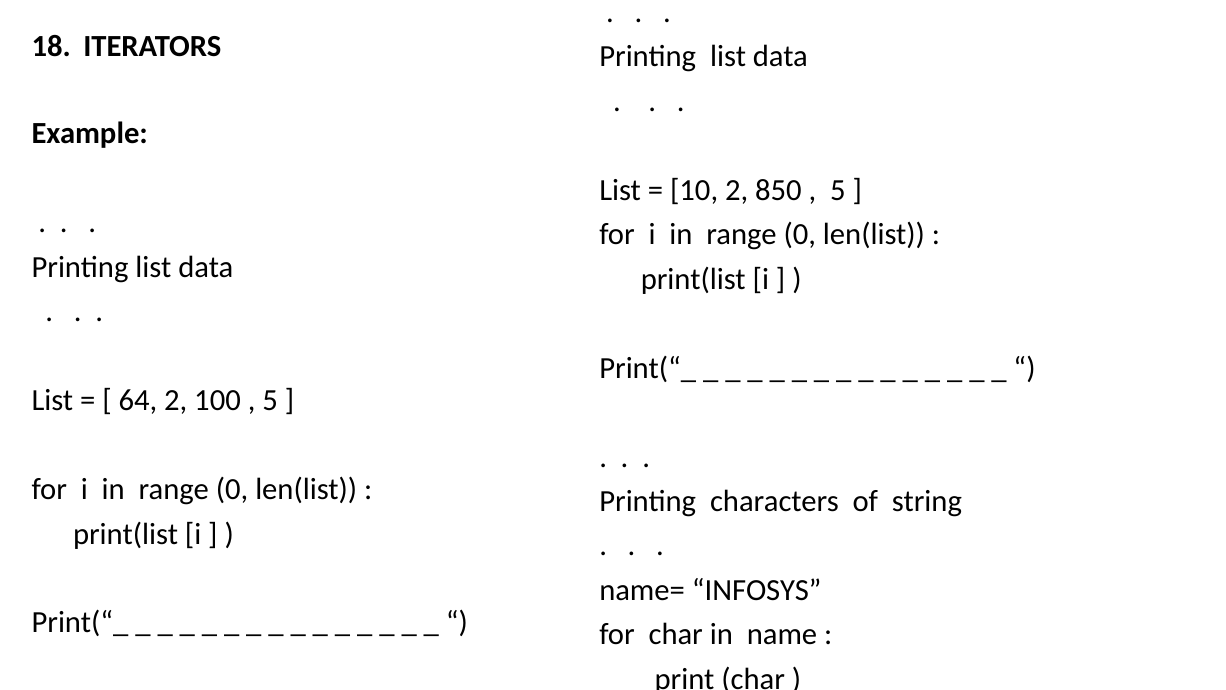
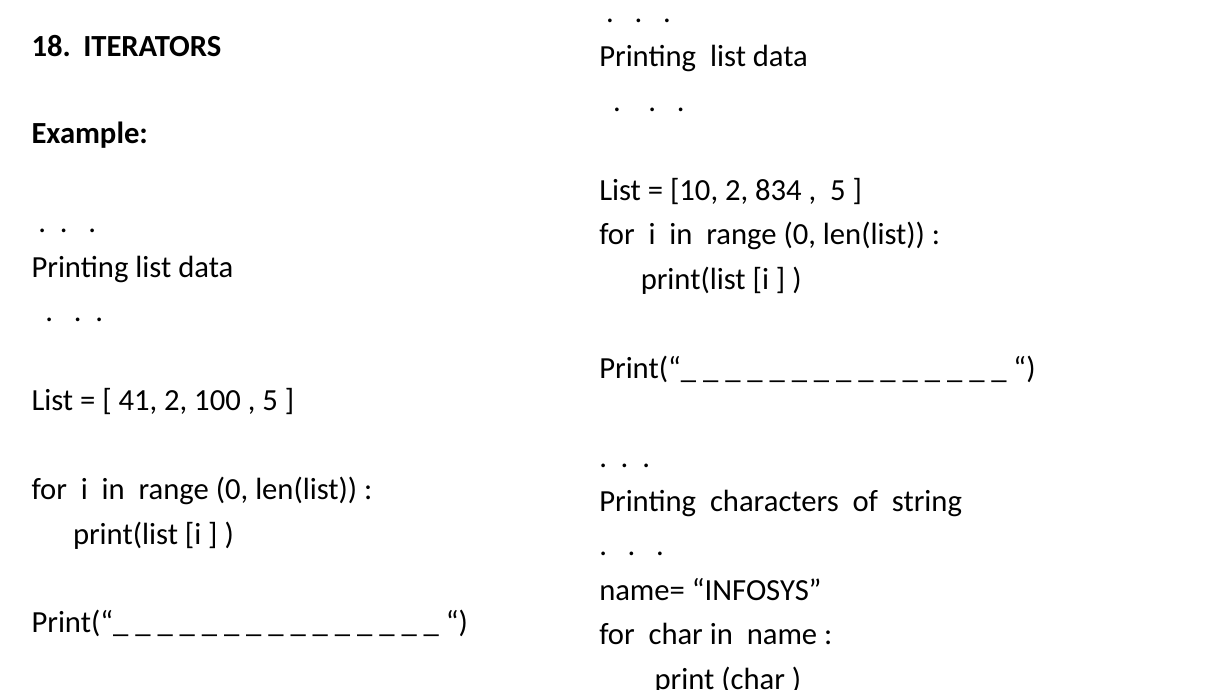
850: 850 -> 834
64: 64 -> 41
